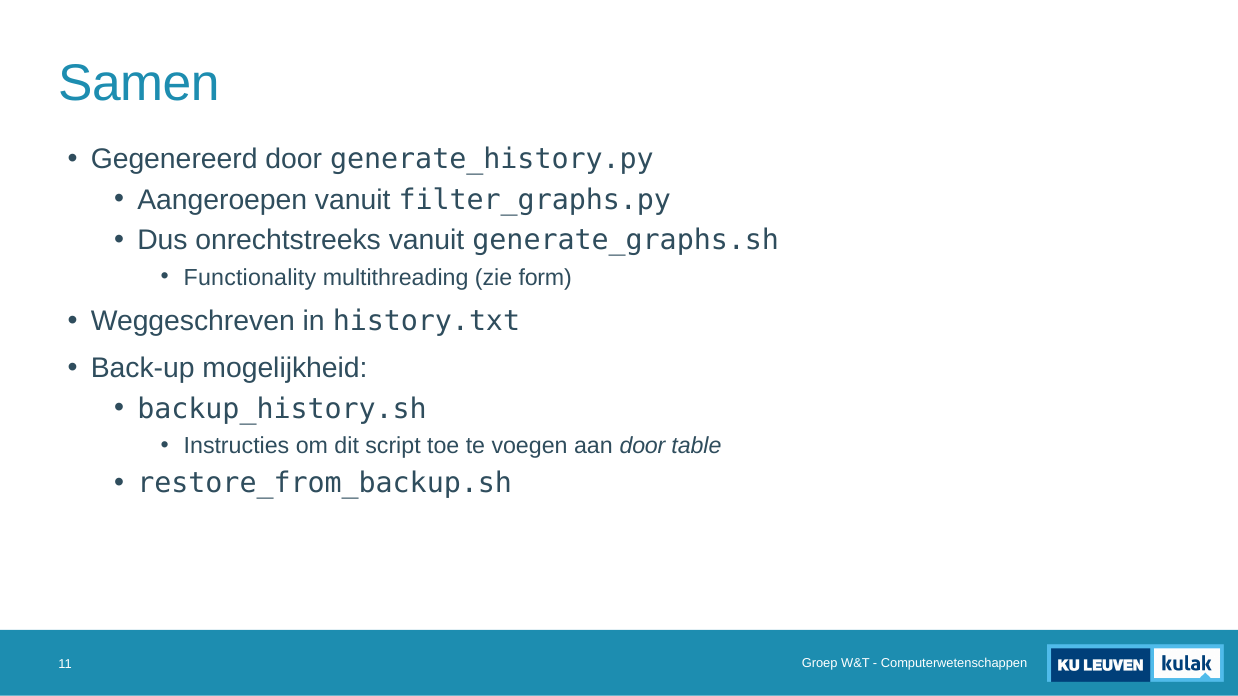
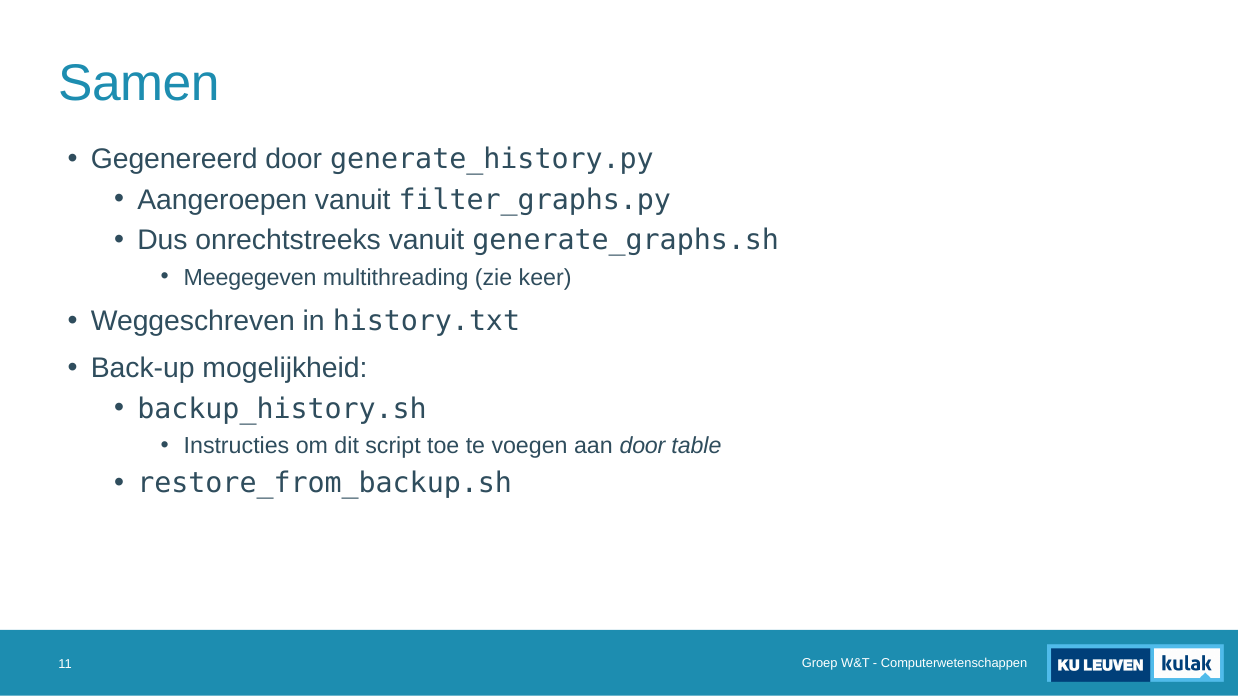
Functionality: Functionality -> Meegegeven
form: form -> keer
